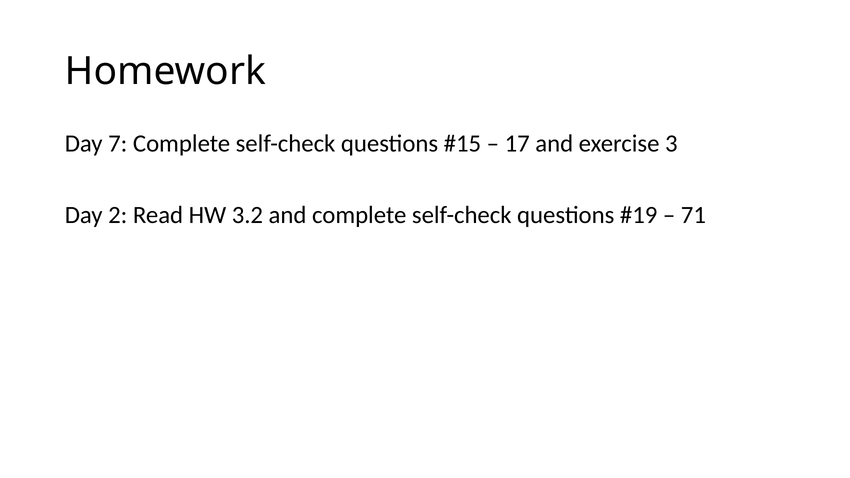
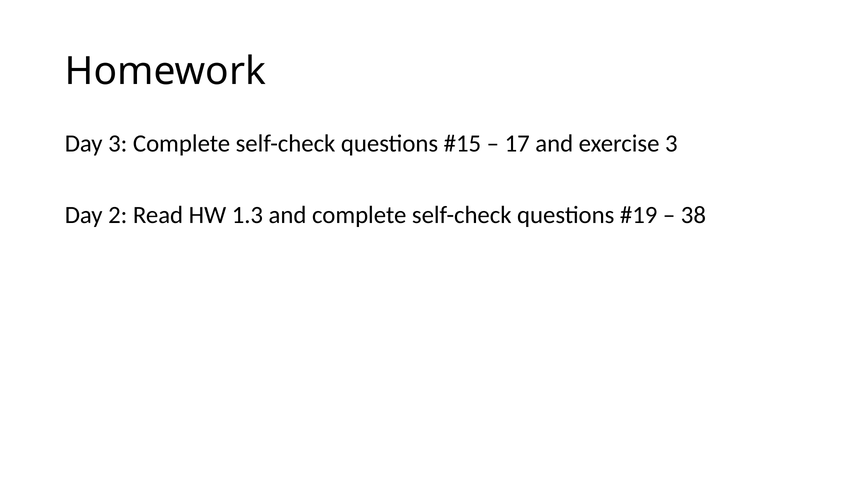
Day 7: 7 -> 3
3.2: 3.2 -> 1.3
71: 71 -> 38
